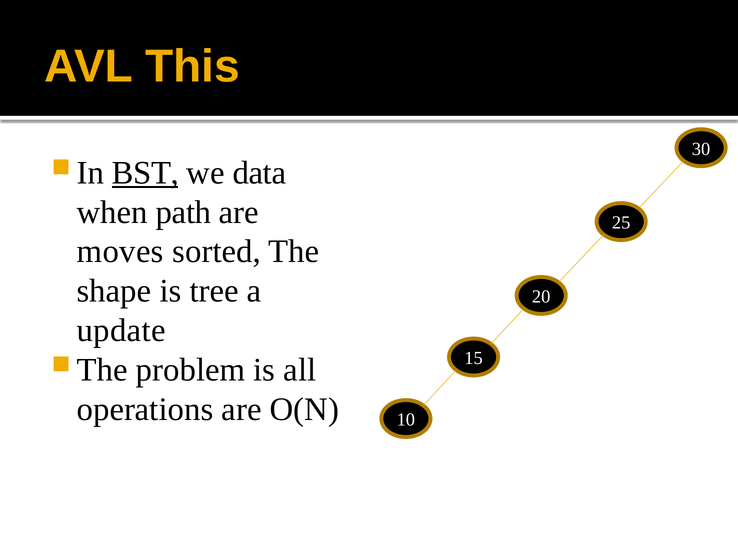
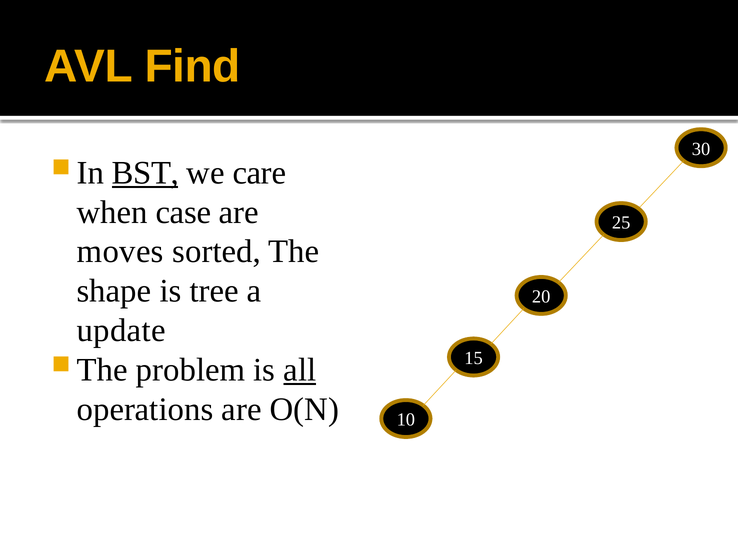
This: This -> Find
data: data -> care
path: path -> case
all underline: none -> present
